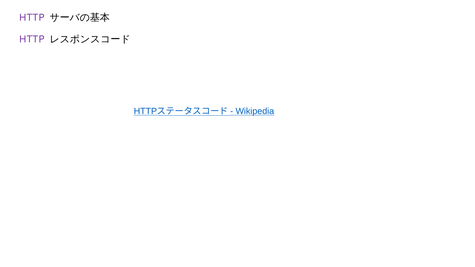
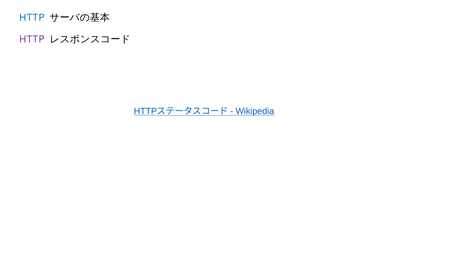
HTTP at (32, 18) colour: purple -> blue
